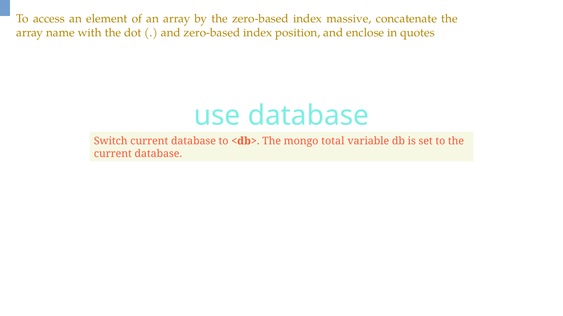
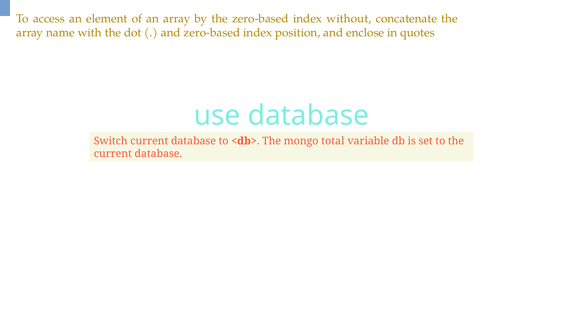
massive: massive -> without
